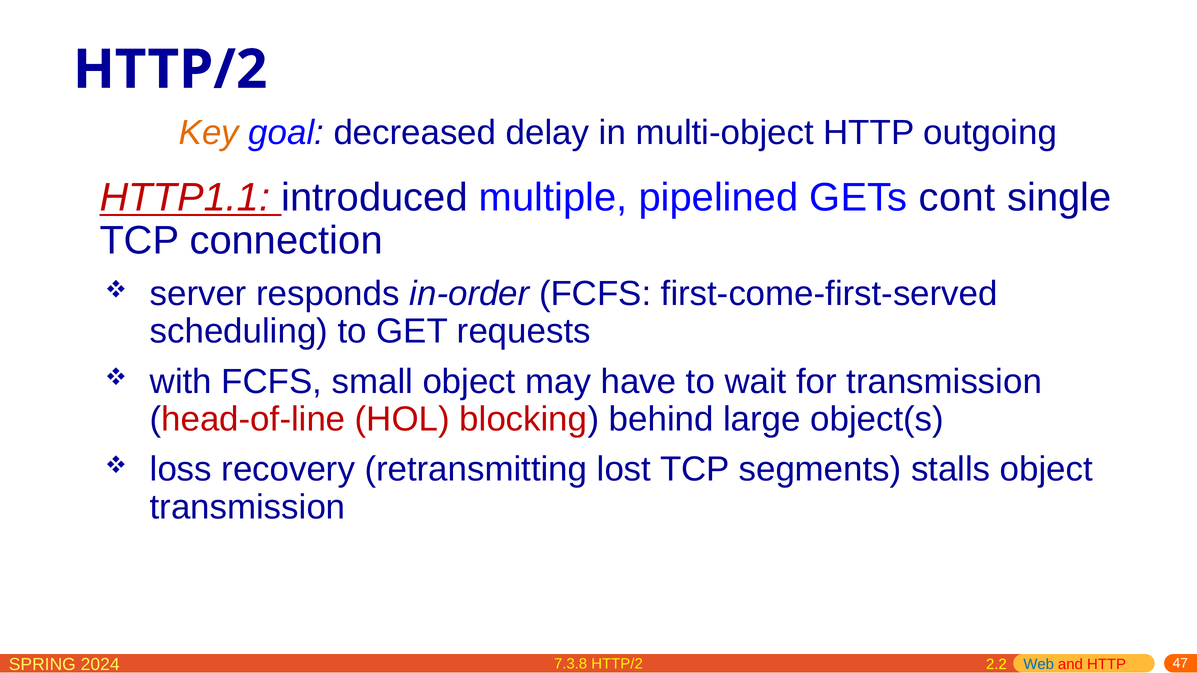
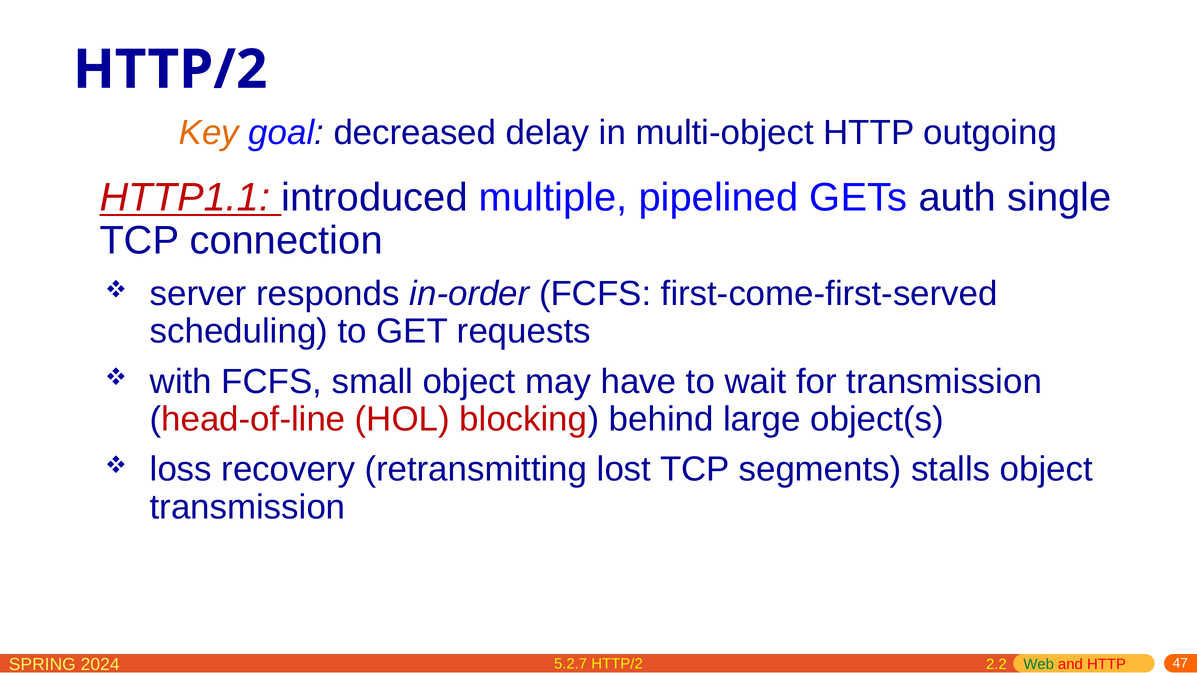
cont: cont -> auth
7.3.8: 7.3.8 -> 5.2.7
Web colour: blue -> green
